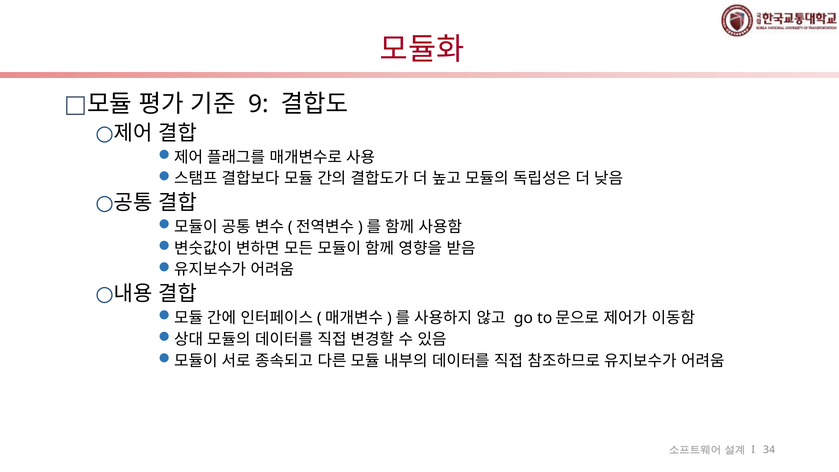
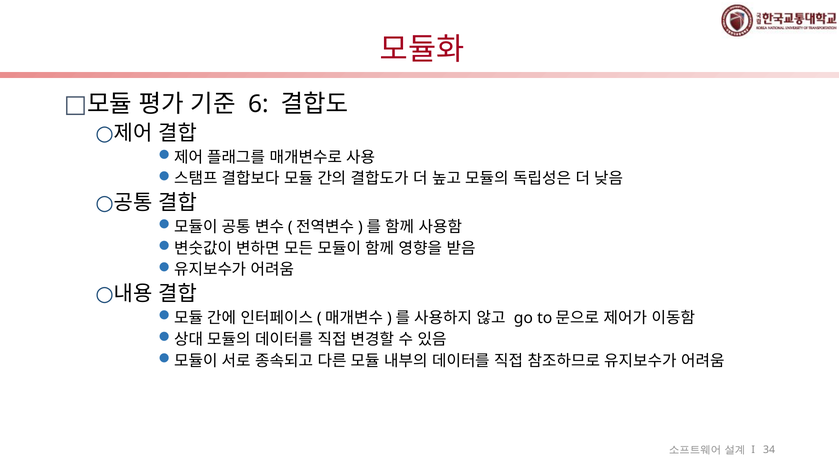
9: 9 -> 6
